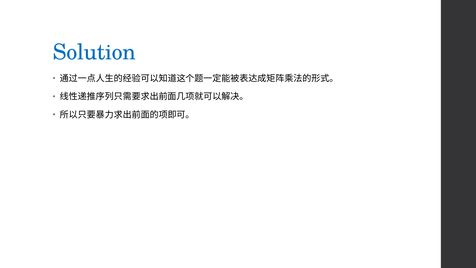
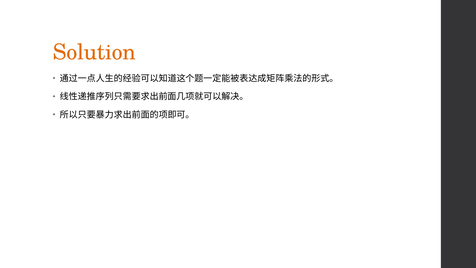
Solution colour: blue -> orange
